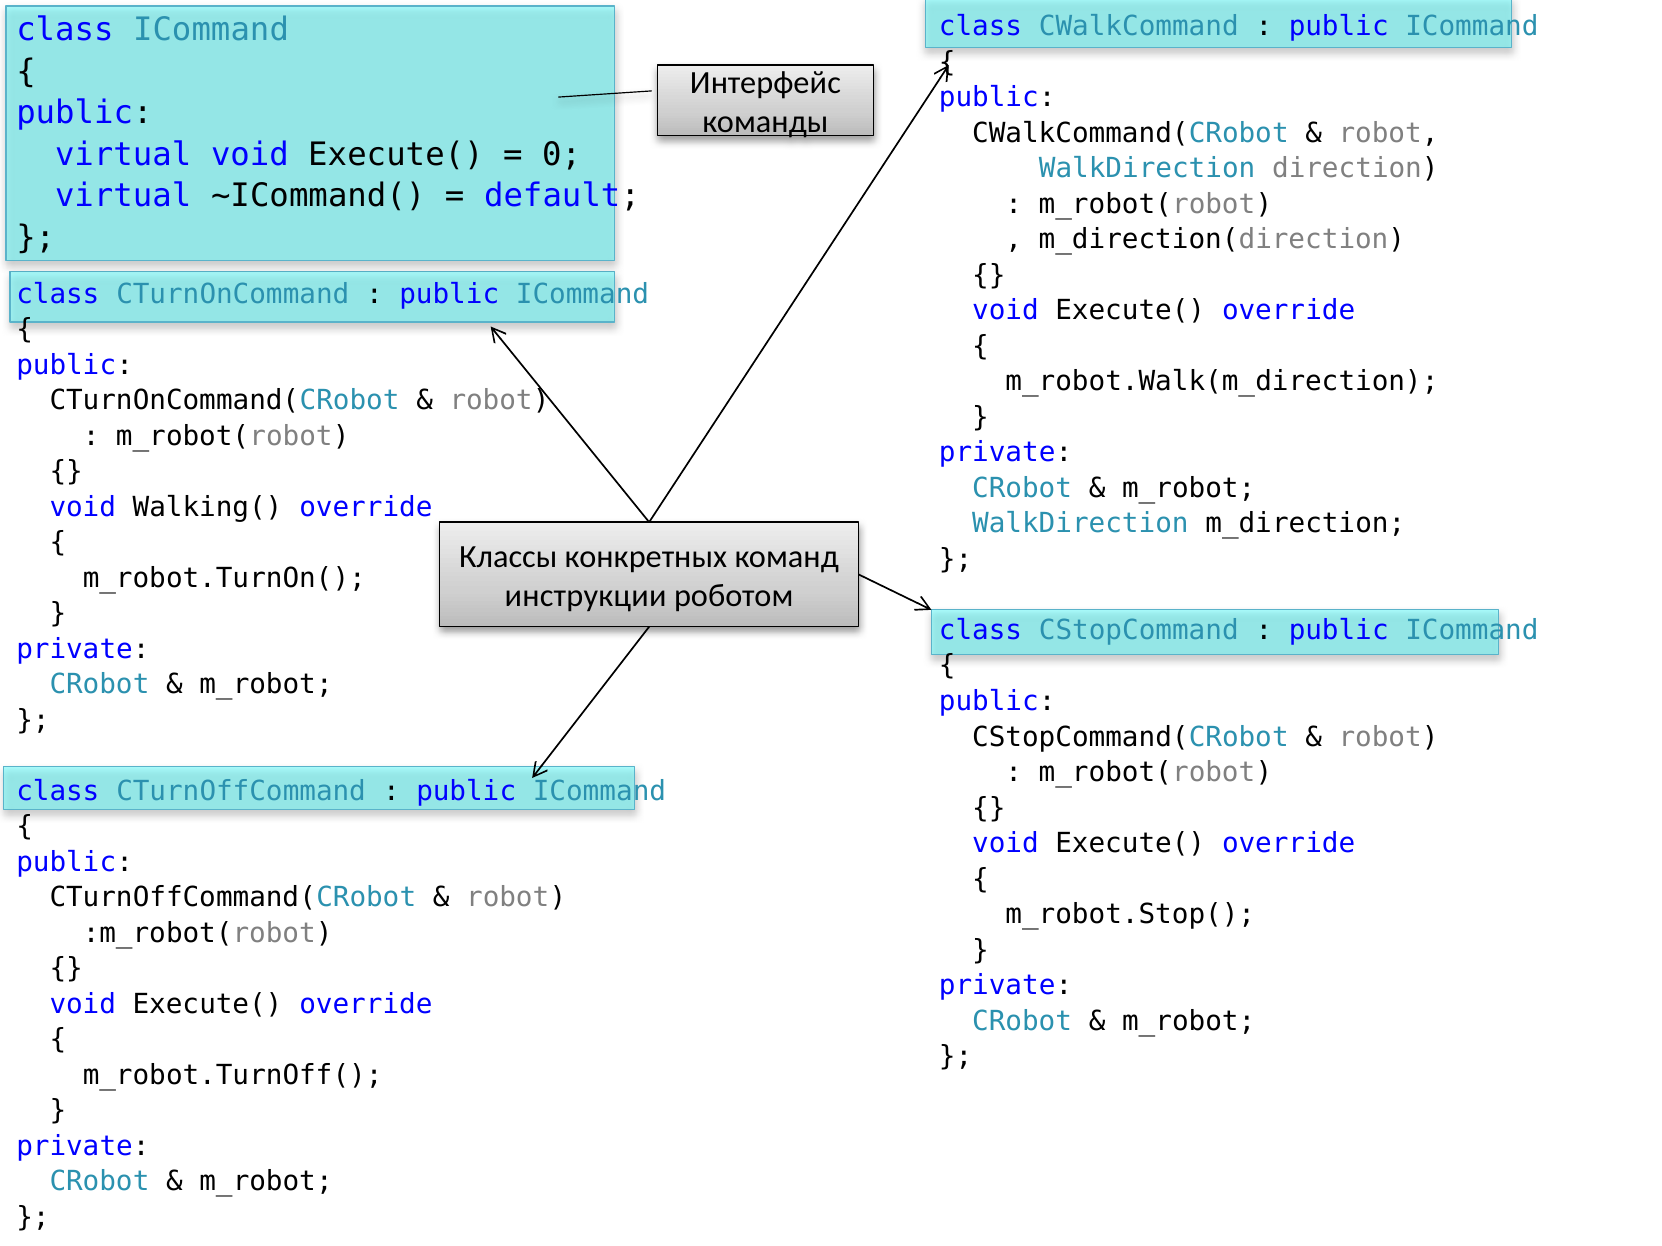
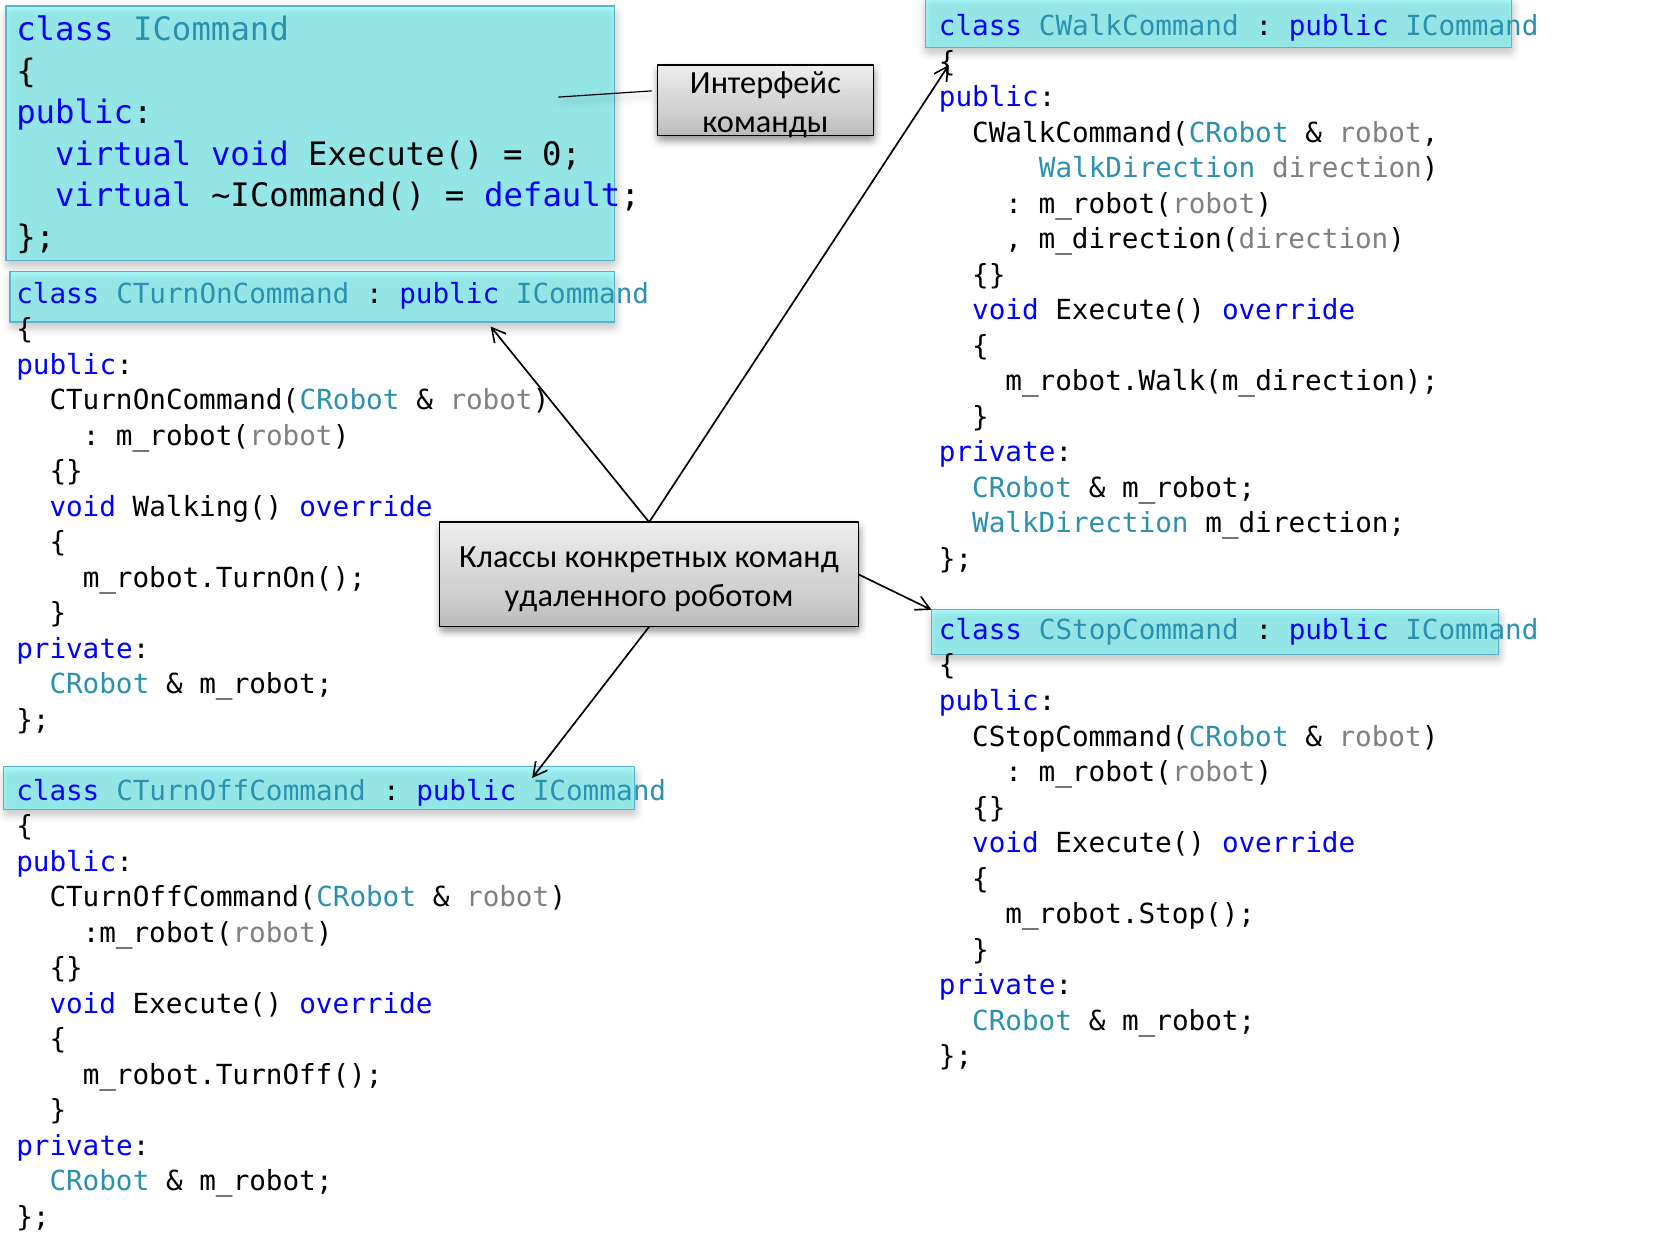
инструкции: инструкции -> удаленного
